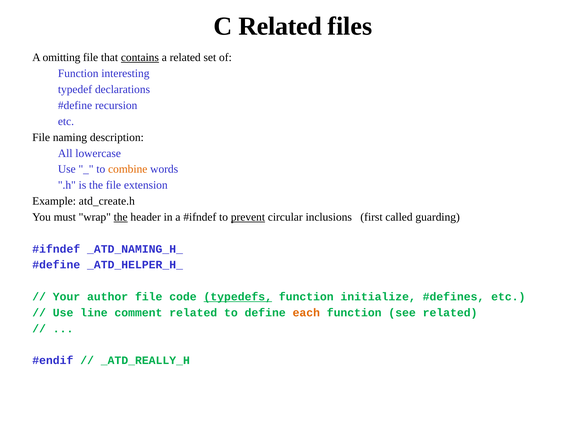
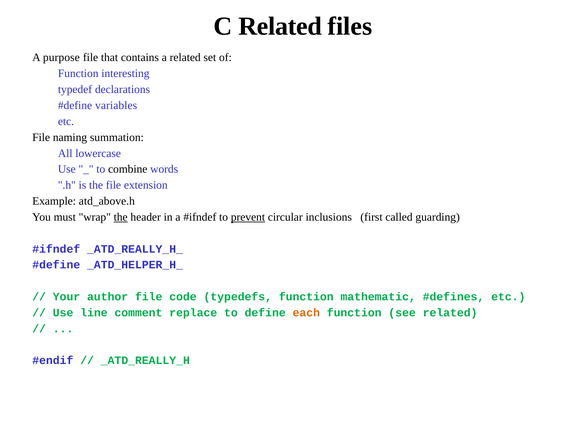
omitting: omitting -> purpose
contains underline: present -> none
recursion: recursion -> variables
description: description -> summation
combine colour: orange -> black
atd_create.h: atd_create.h -> atd_above.h
_ATD_NAMING_H_: _ATD_NAMING_H_ -> _ATD_REALLY_H_
typedefs underline: present -> none
initialize: initialize -> mathematic
comment related: related -> replace
